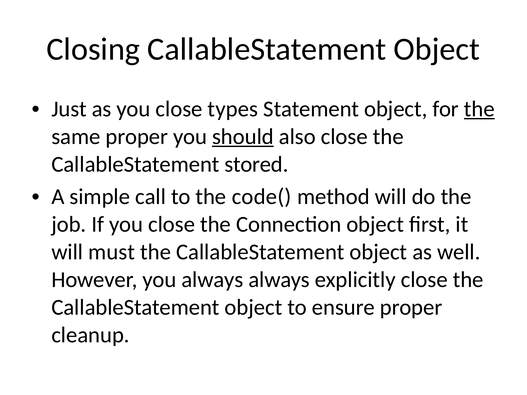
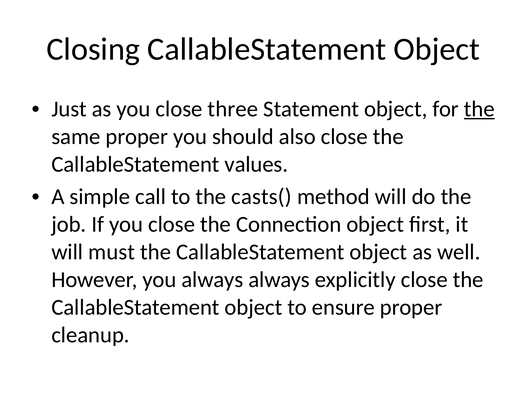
types: types -> three
should underline: present -> none
stored: stored -> values
code(: code( -> casts(
